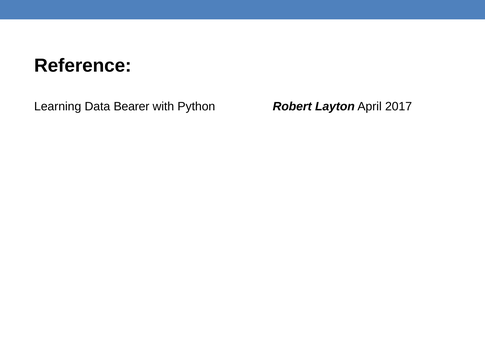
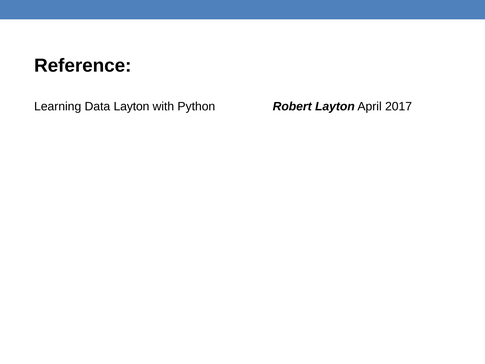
Data Bearer: Bearer -> Layton
